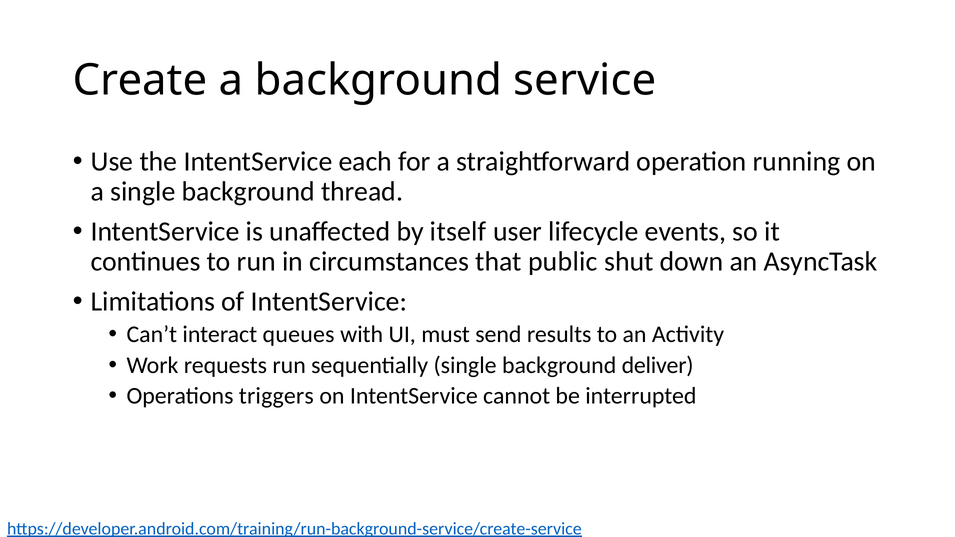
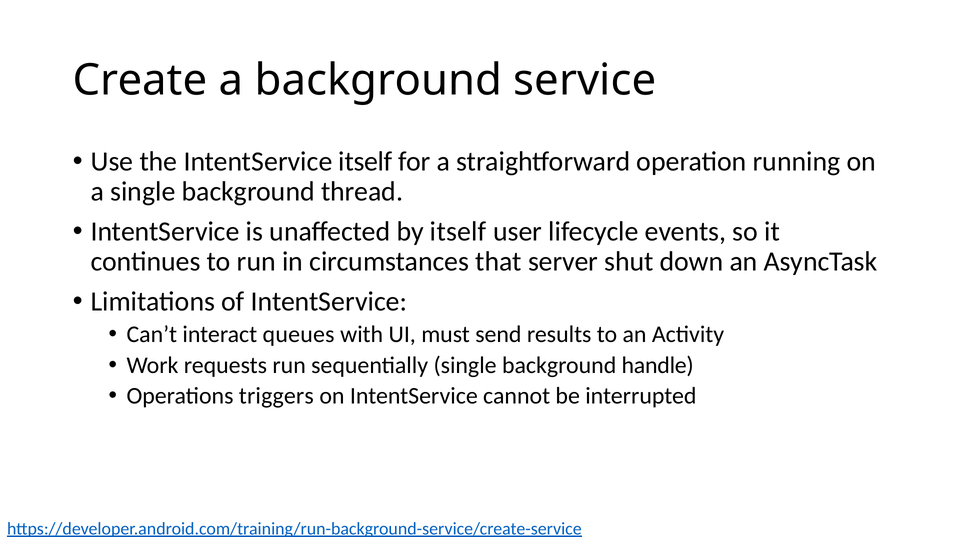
IntentService each: each -> itself
public: public -> server
deliver: deliver -> handle
